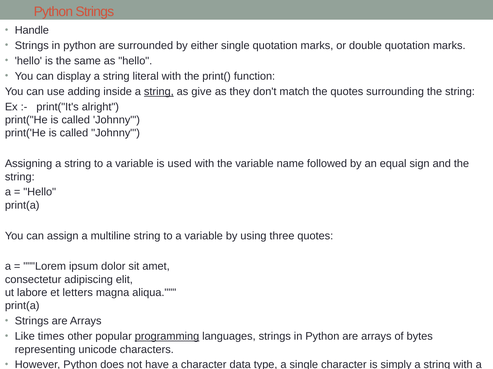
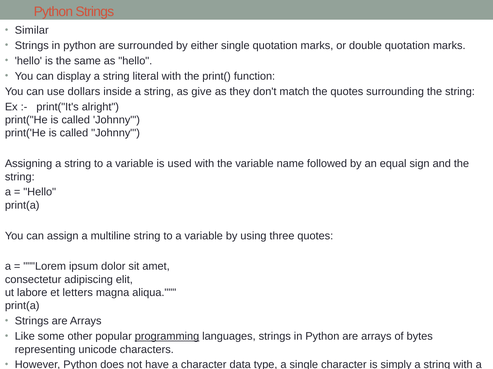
Handle: Handle -> Similar
adding: adding -> dollars
string at (159, 92) underline: present -> none
times: times -> some
